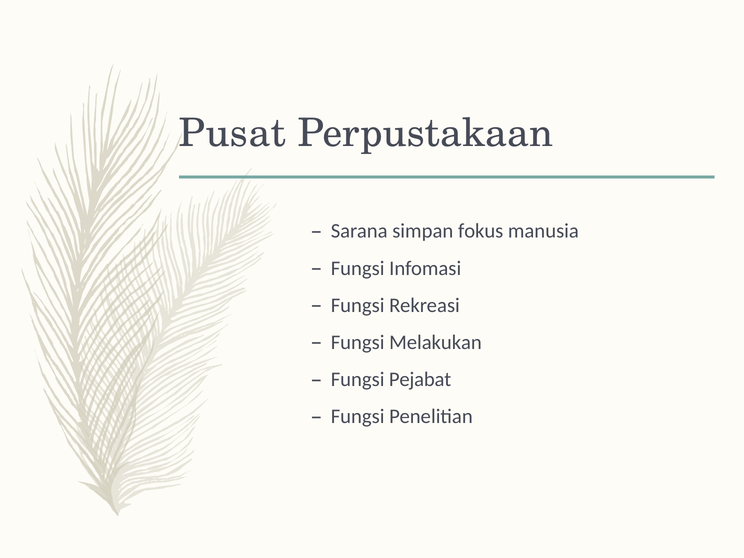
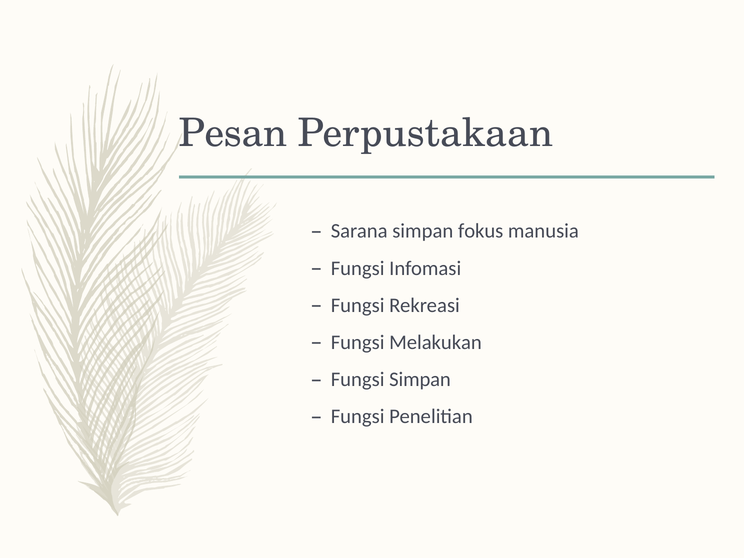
Pusat: Pusat -> Pesan
Fungsi Pejabat: Pejabat -> Simpan
